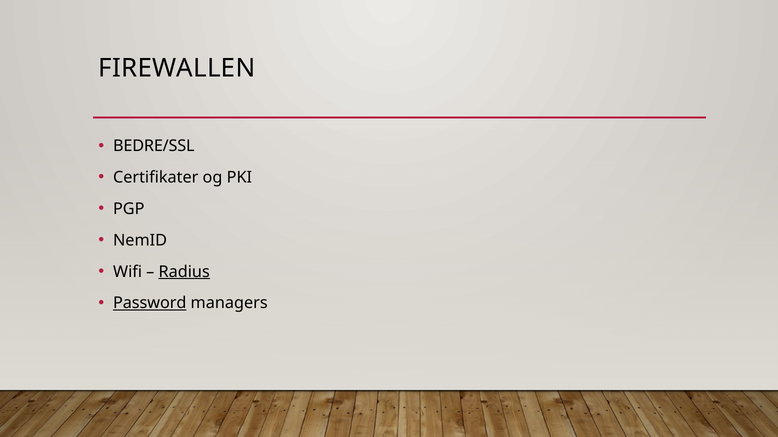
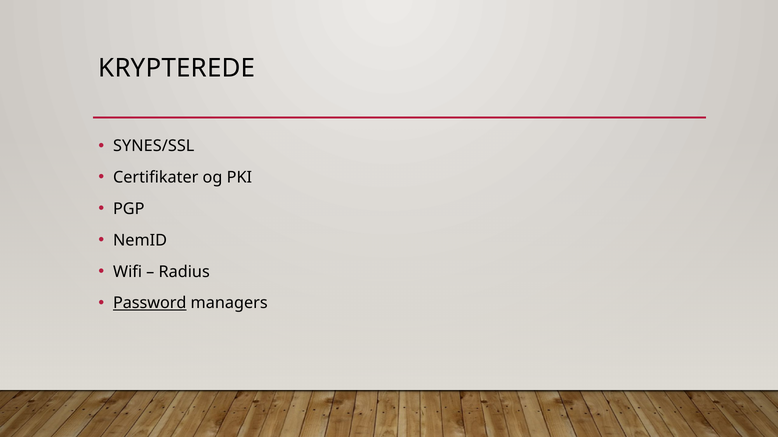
FIREWALLEN: FIREWALLEN -> KRYPTEREDE
BEDRE/SSL: BEDRE/SSL -> SYNES/SSL
Radius underline: present -> none
